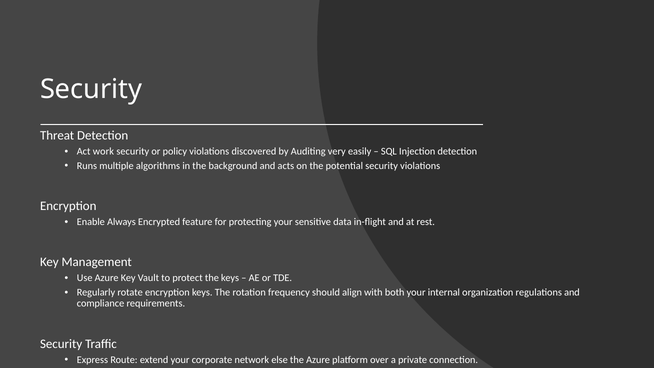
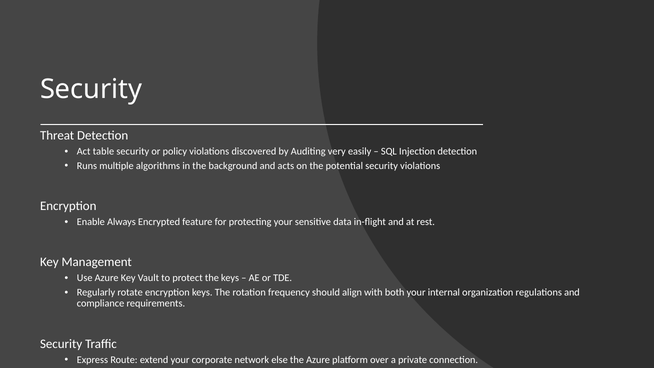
work: work -> table
